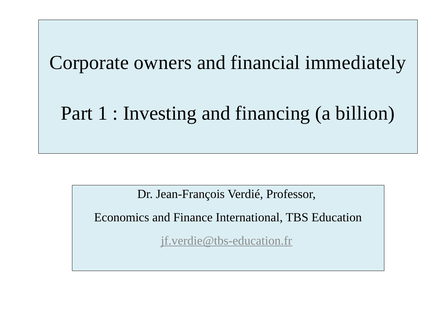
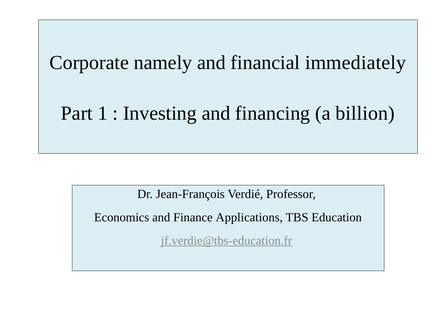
owners: owners -> namely
International: International -> Applications
